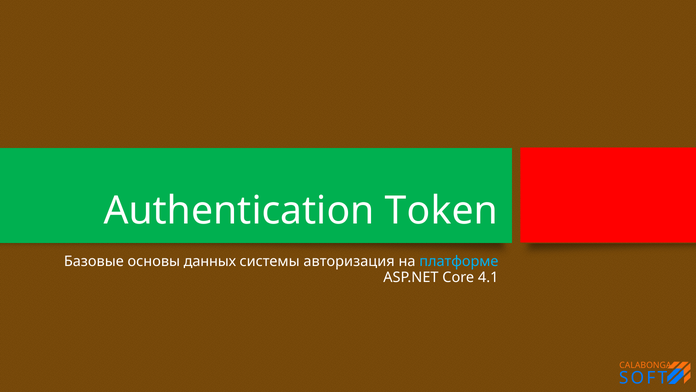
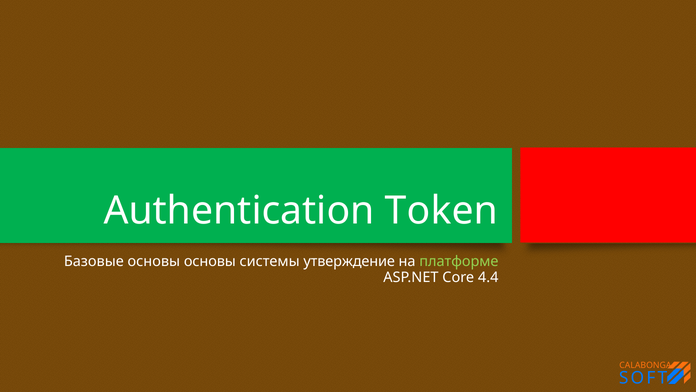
основы данных: данных -> основы
авторизация: авторизация -> утверждение
платформе colour: light blue -> light green
4.1: 4.1 -> 4.4
